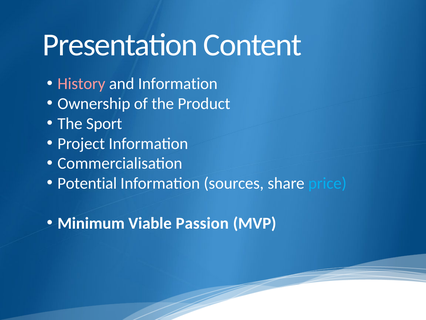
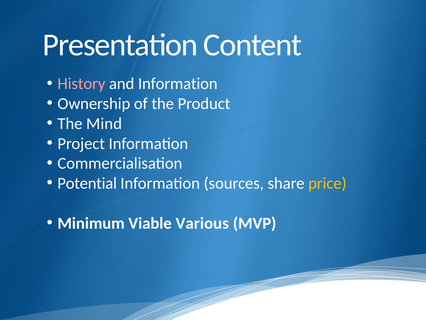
Sport: Sport -> Mind
price colour: light blue -> yellow
Passion: Passion -> Various
